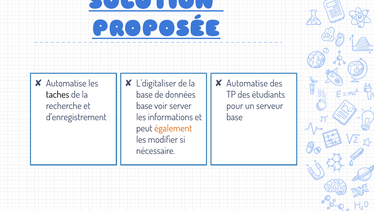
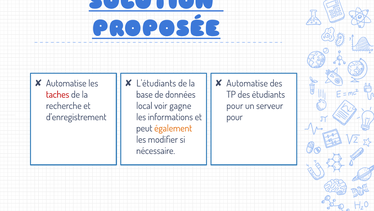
L'digitaliser: L'digitaliser -> L'étudiants
taches colour: black -> red
base at (144, 106): base -> local
server: server -> gagne
base at (235, 117): base -> pour
